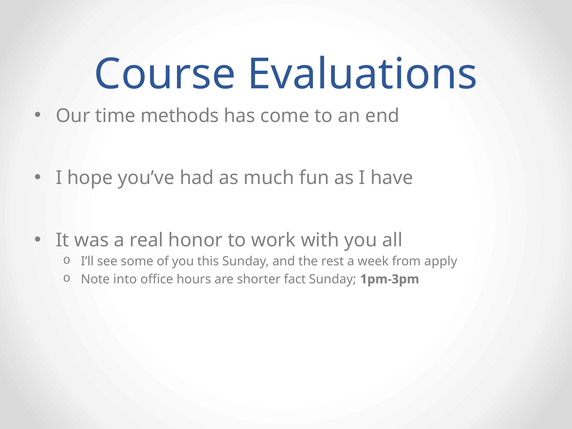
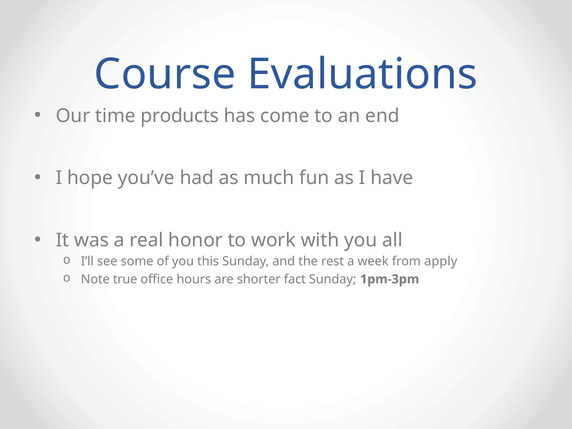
methods: methods -> products
into: into -> true
